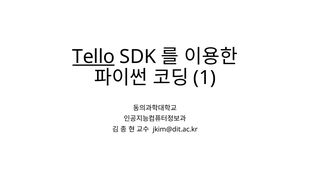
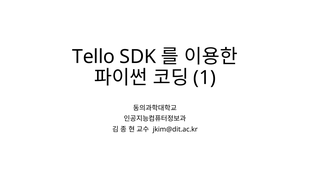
Tello underline: present -> none
